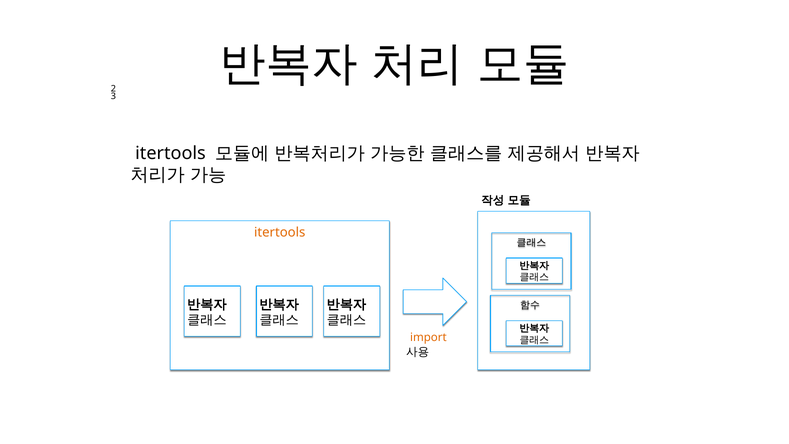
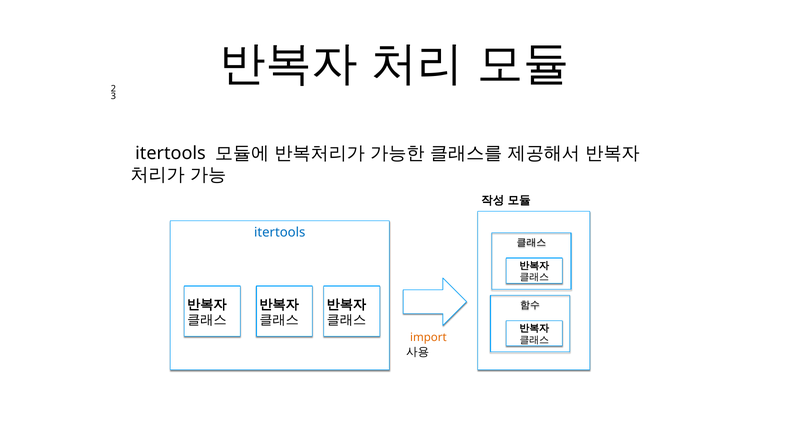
itertools at (280, 232) colour: orange -> blue
